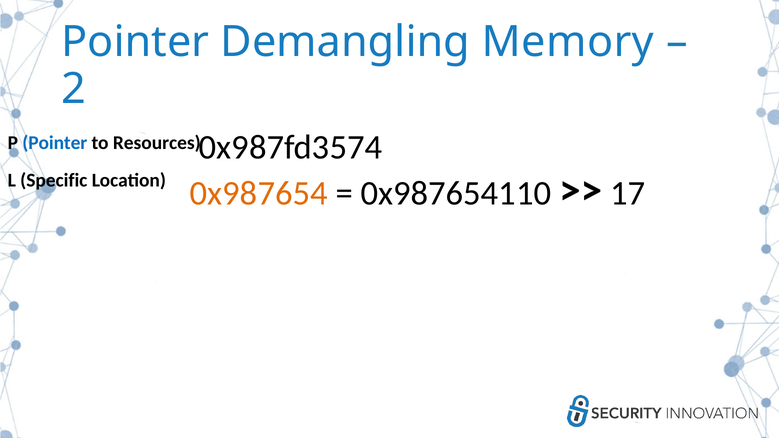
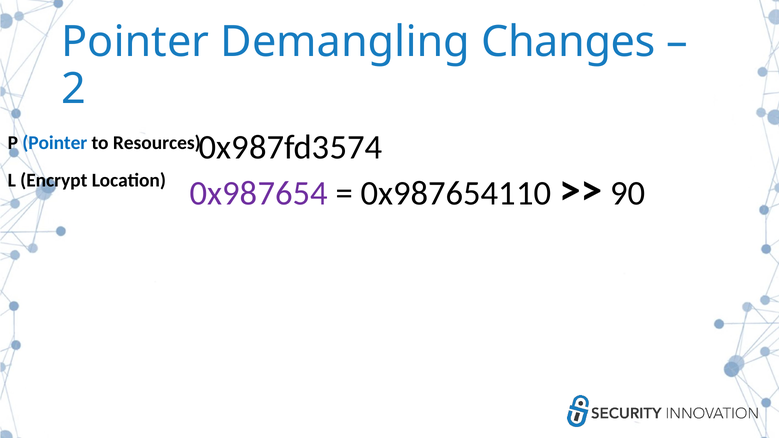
Memory: Memory -> Changes
Specific: Specific -> Encrypt
0x987654 colour: orange -> purple
17: 17 -> 90
